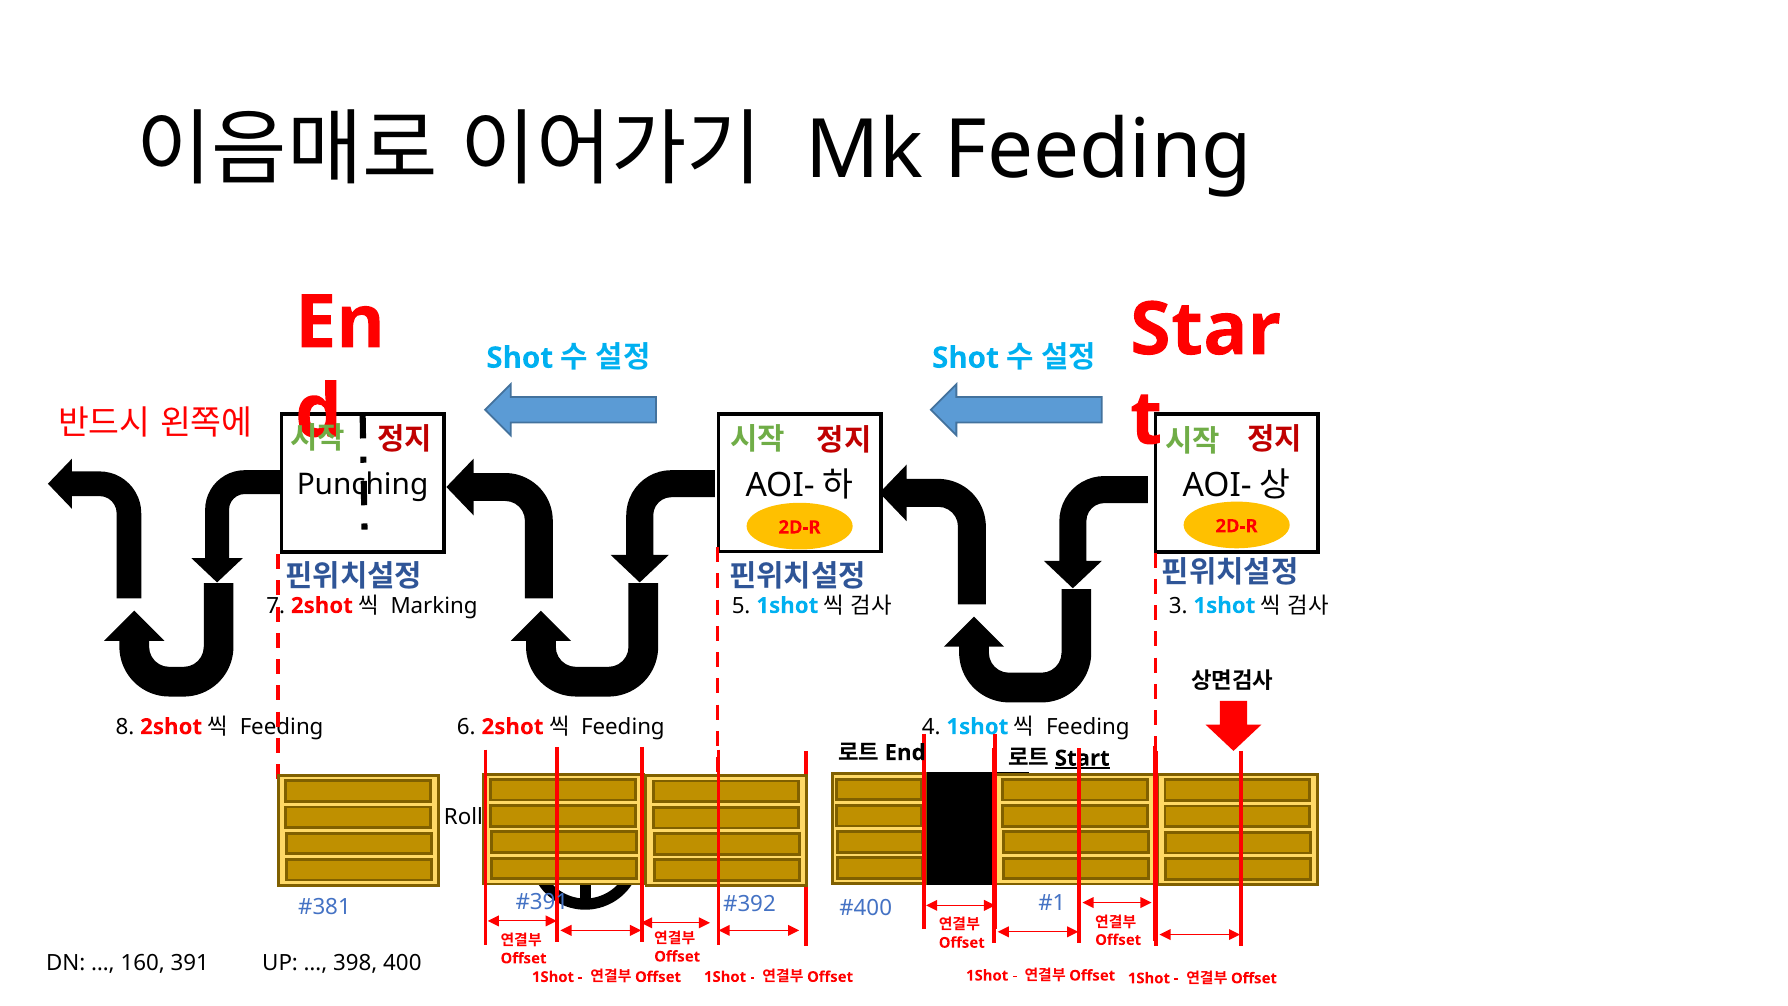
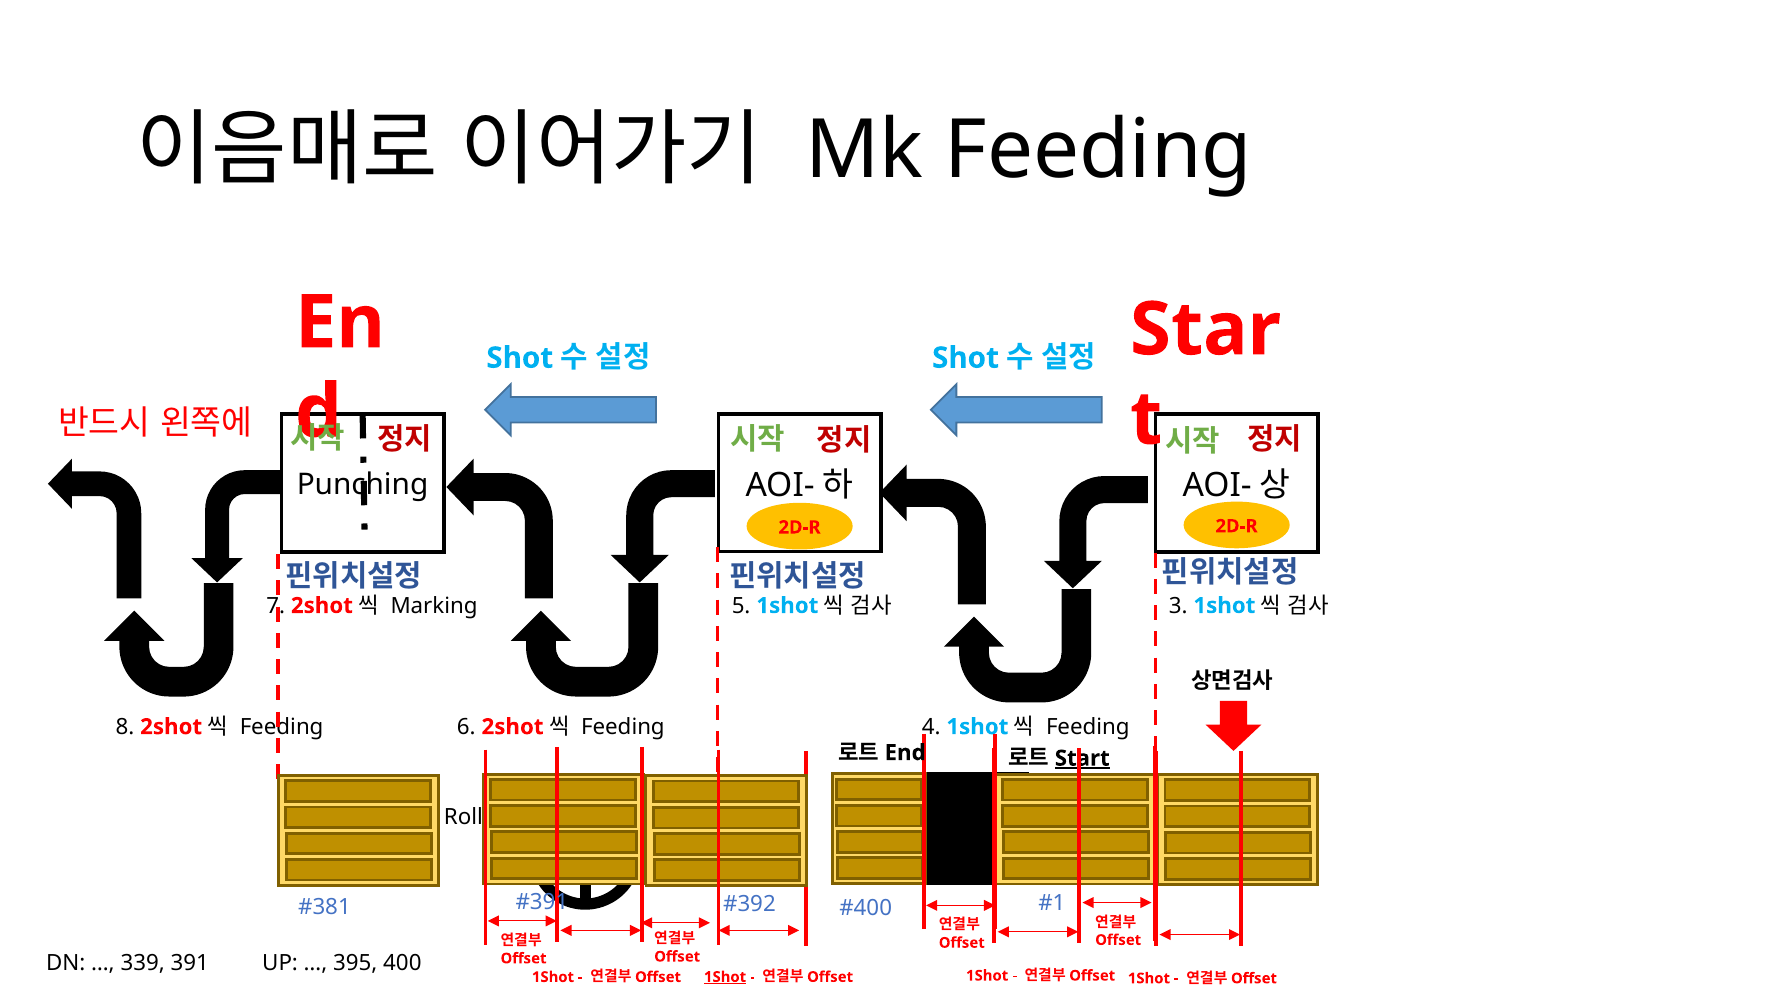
160: 160 -> 339
398: 398 -> 395
1Shot at (725, 977) underline: none -> present
